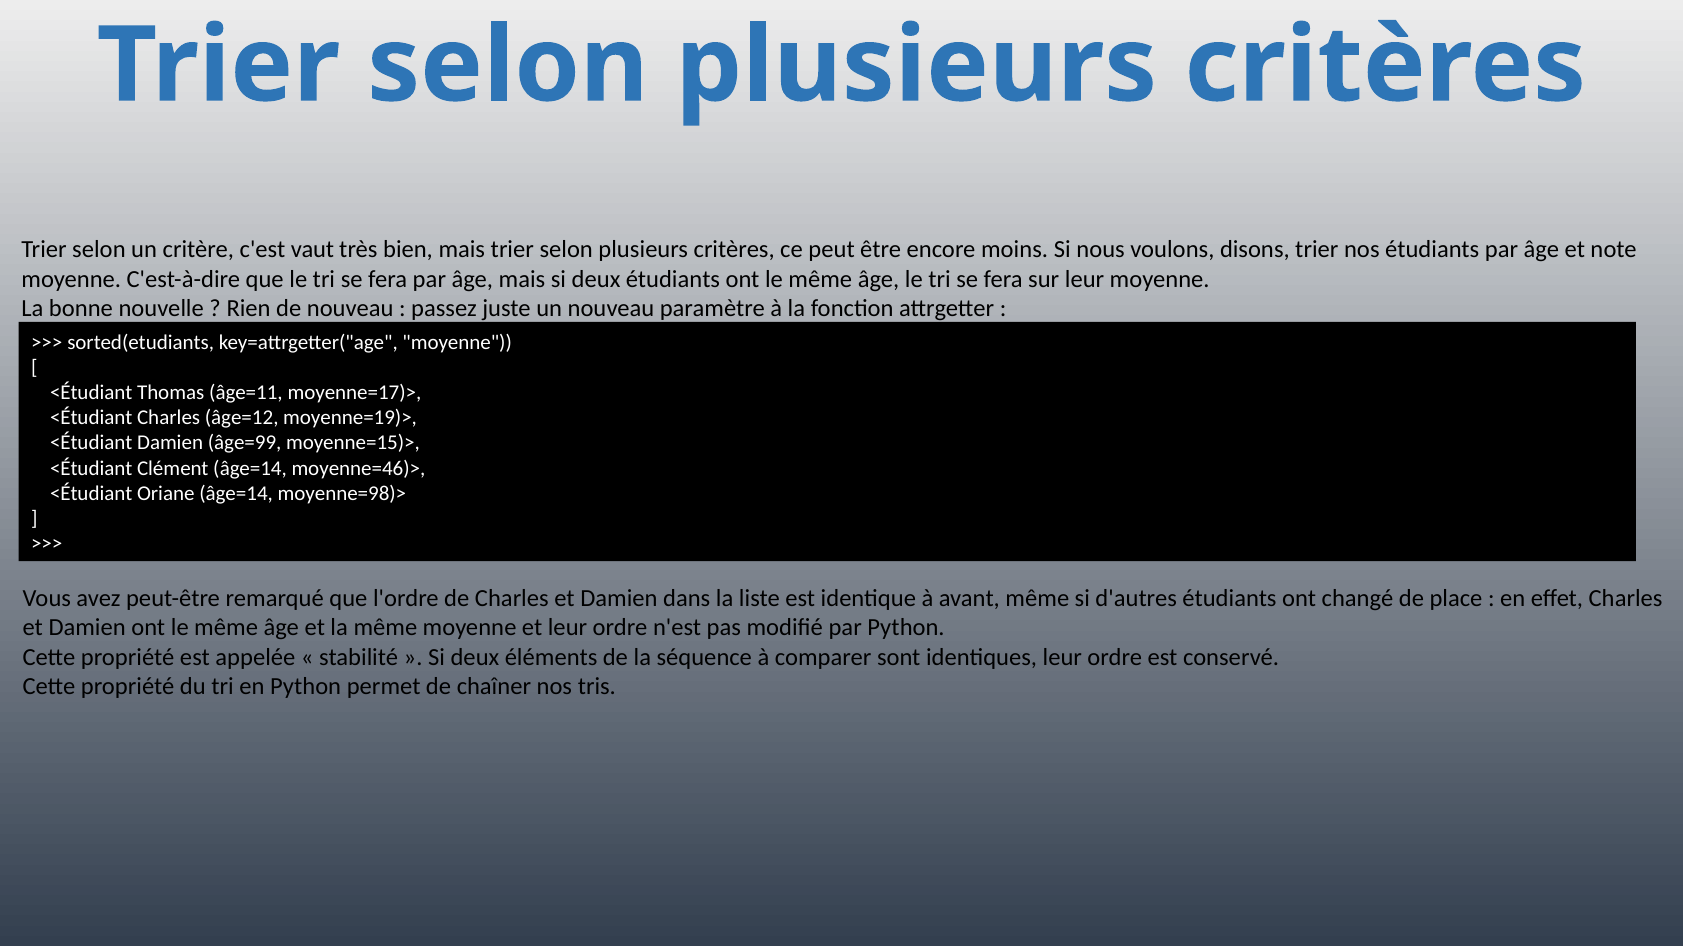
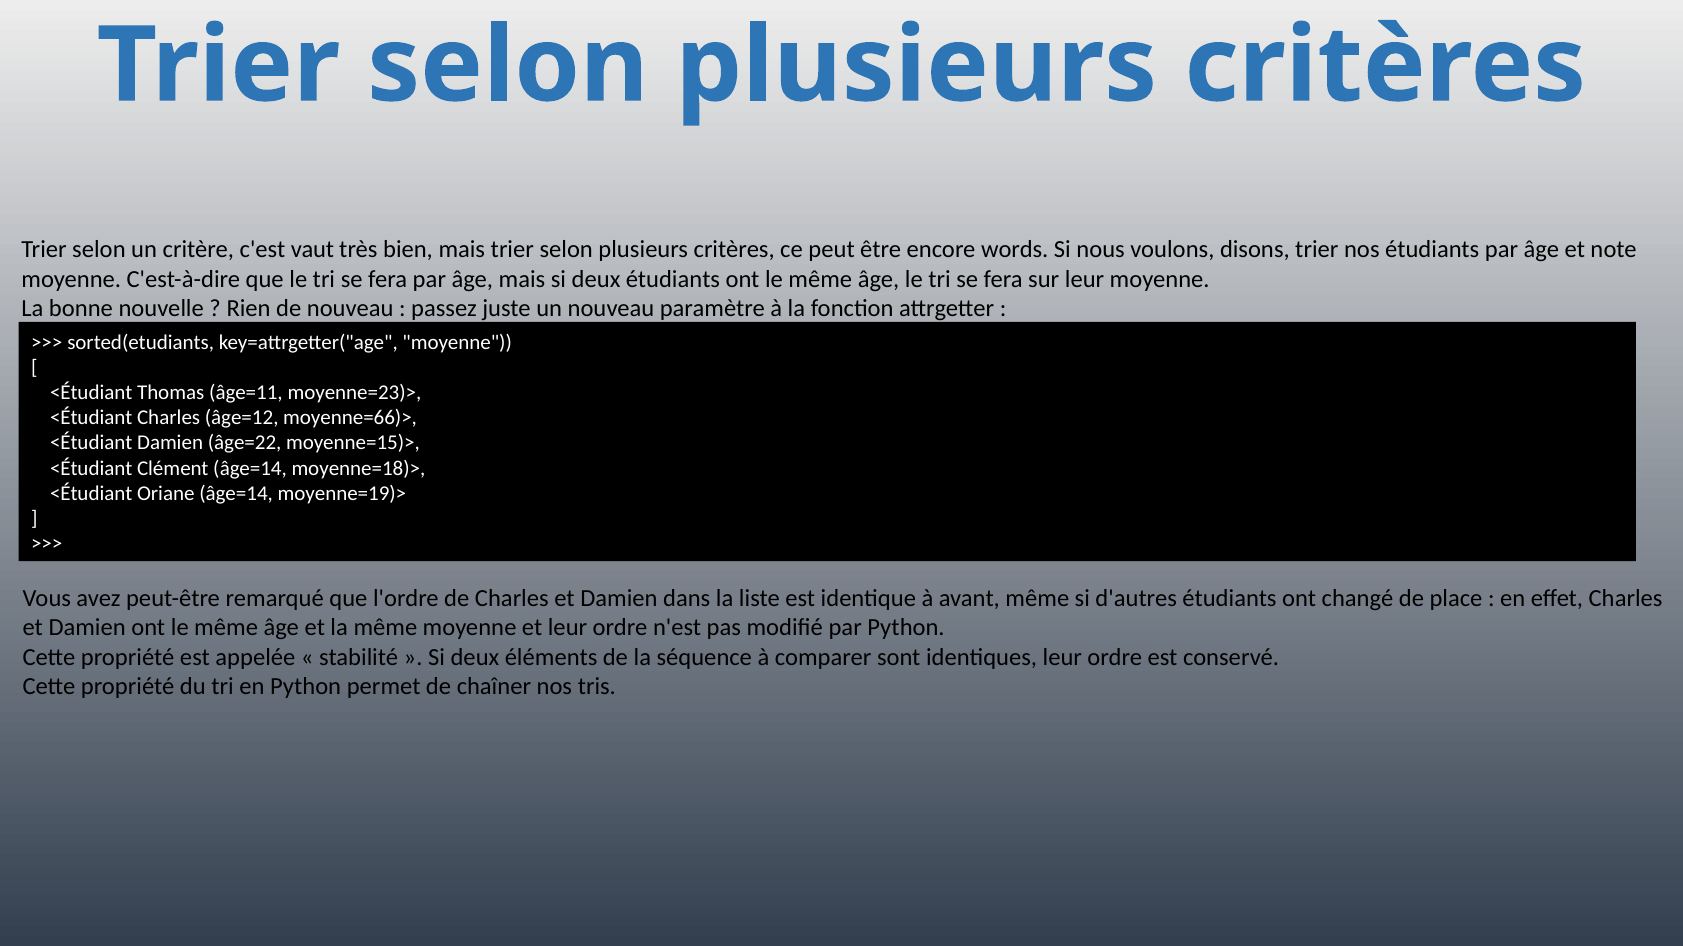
moins: moins -> words
moyenne=17)>: moyenne=17)> -> moyenne=23)>
moyenne=19)>: moyenne=19)> -> moyenne=66)>
âge=99: âge=99 -> âge=22
moyenne=46)>: moyenne=46)> -> moyenne=18)>
moyenne=98)>: moyenne=98)> -> moyenne=19)>
